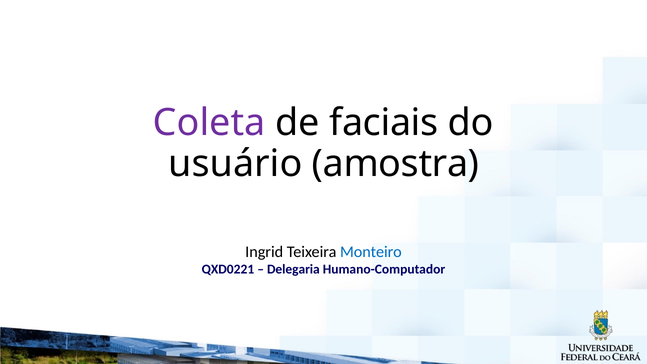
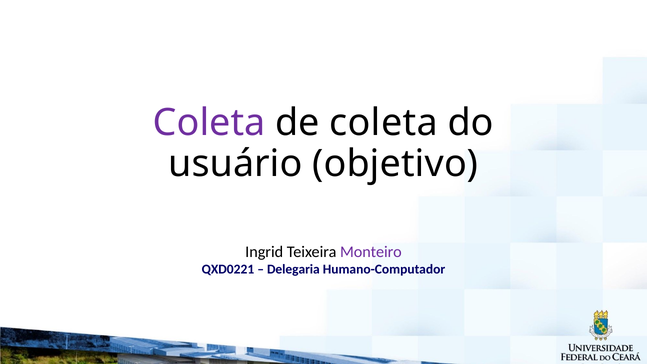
de faciais: faciais -> coleta
amostra: amostra -> objetivo
Monteiro colour: blue -> purple
